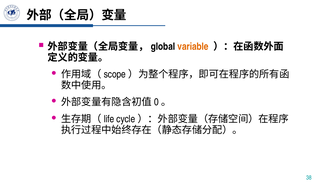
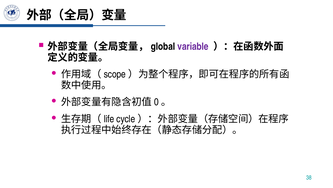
variable colour: orange -> purple
